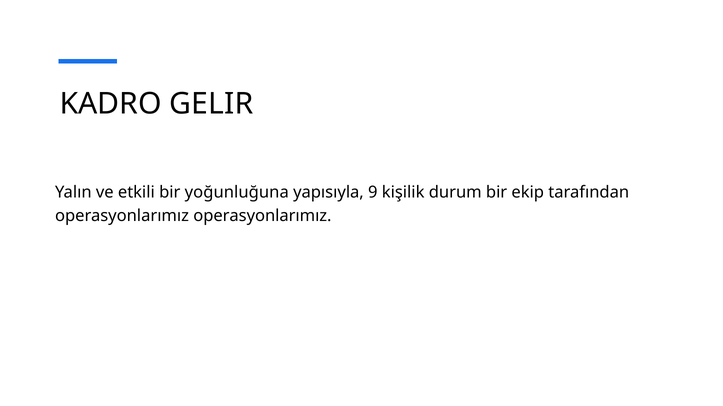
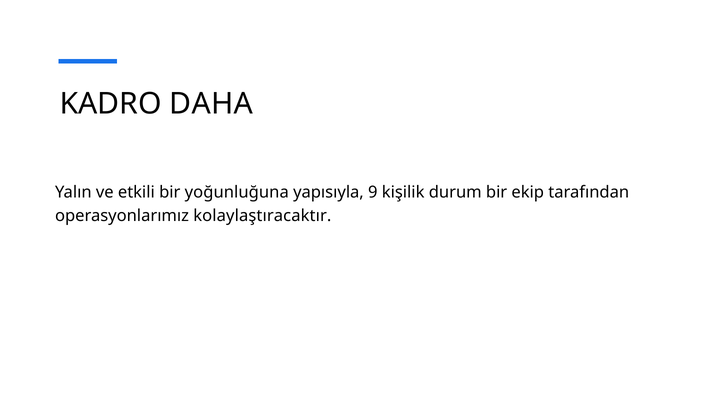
GELIR: GELIR -> DAHA
operasyonlarımız operasyonlarımız: operasyonlarımız -> kolaylaştıracaktır
